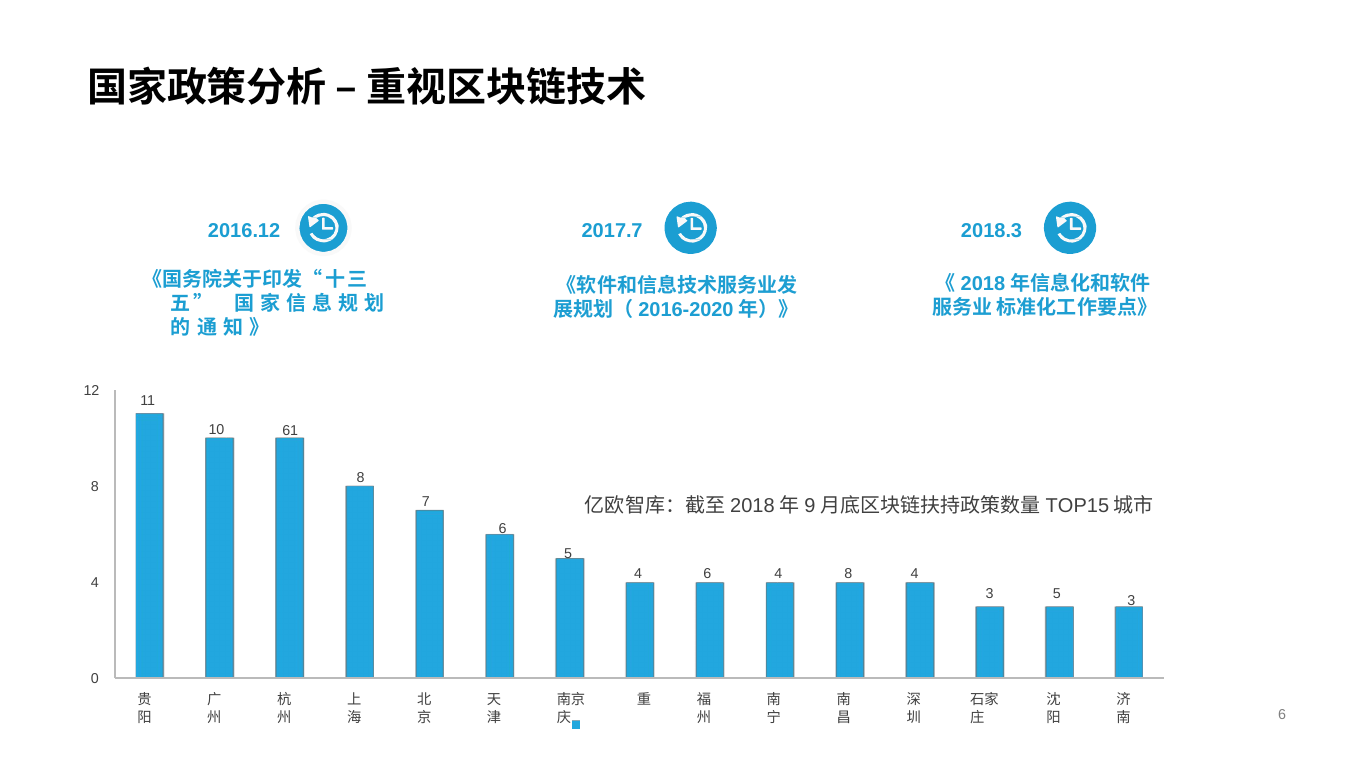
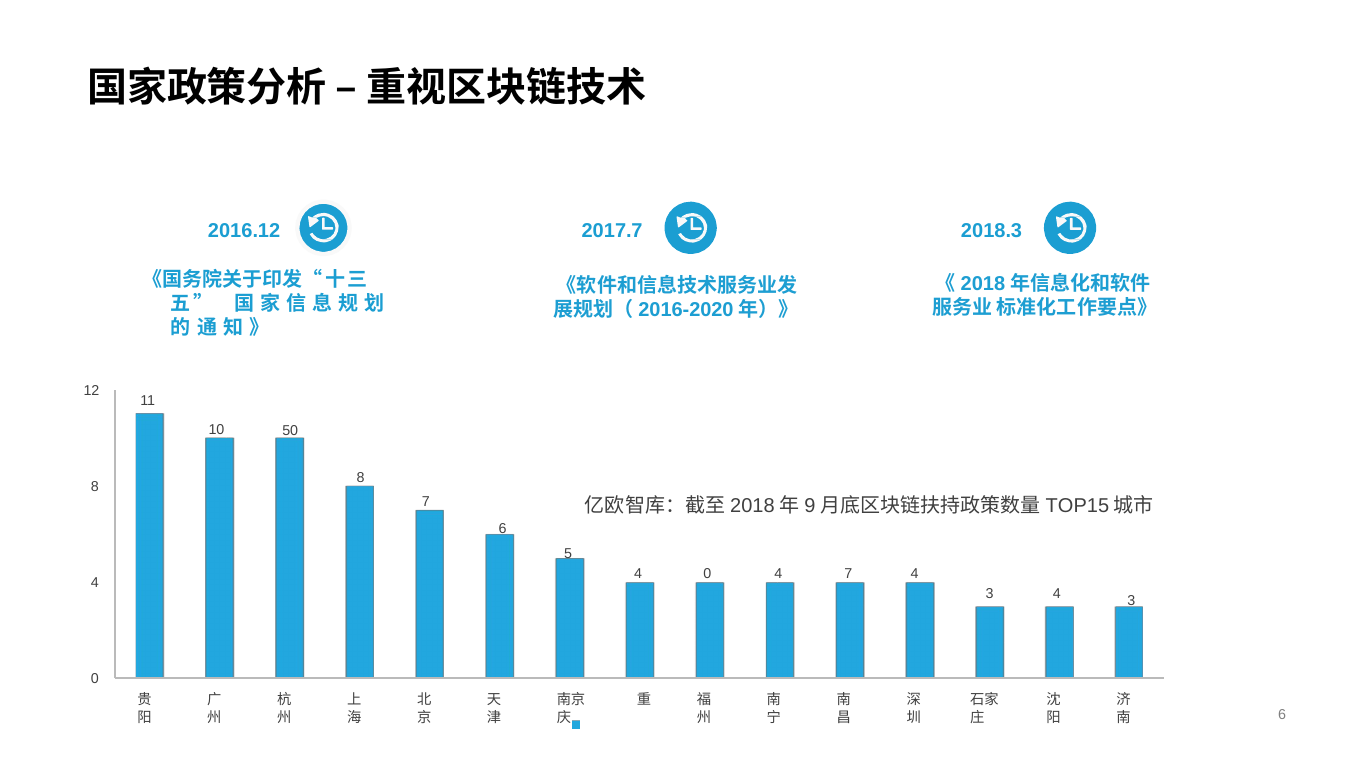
61: 61 -> 50
4 6: 6 -> 0
8 at (848, 574): 8 -> 7
3 5: 5 -> 4
